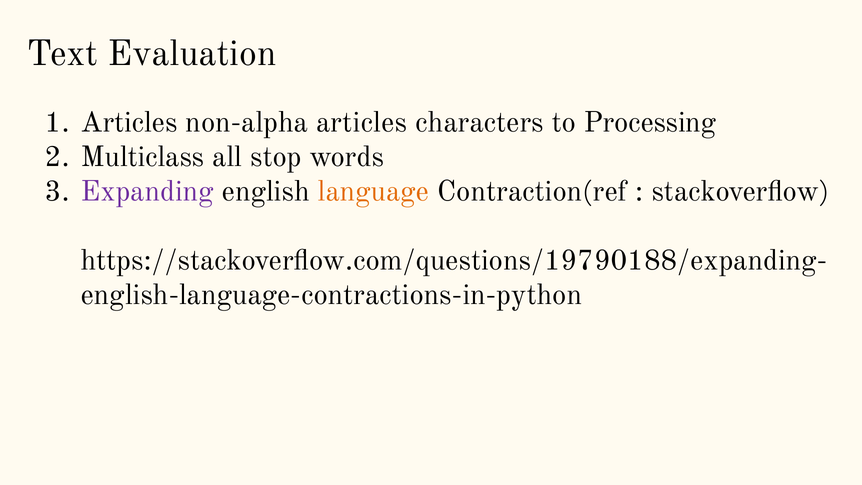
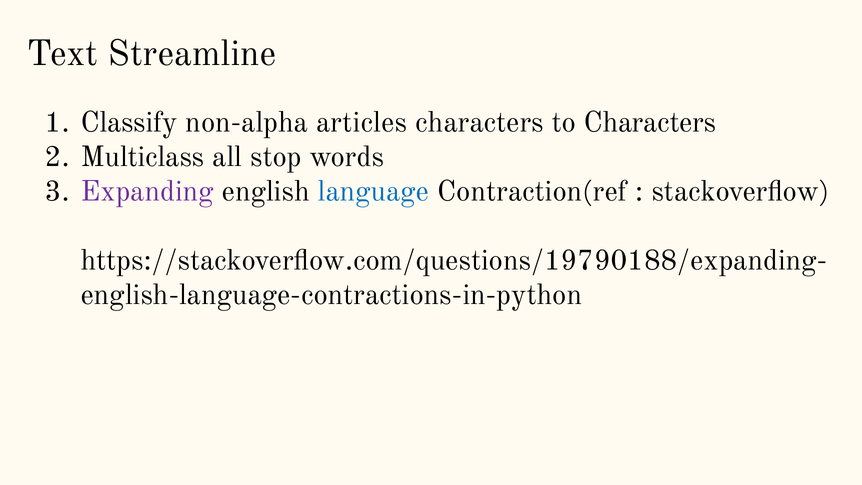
Evaluation: Evaluation -> Streamline
Articles at (129, 122): Articles -> Classify
to Processing: Processing -> Characters
language colour: orange -> blue
